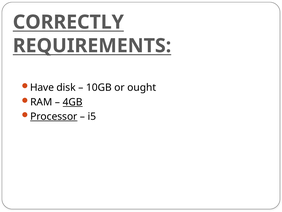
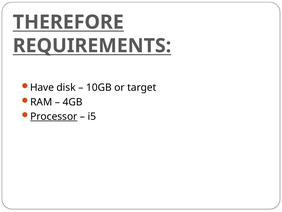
CORRECTLY: CORRECTLY -> THEREFORE
ought: ought -> target
4GB underline: present -> none
